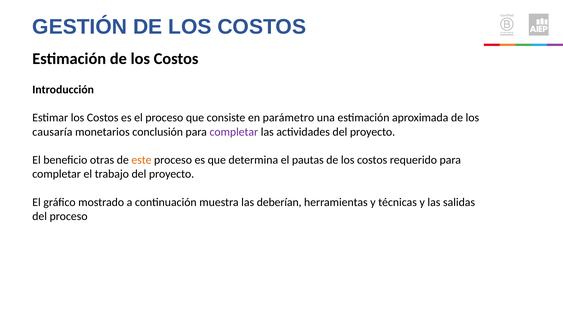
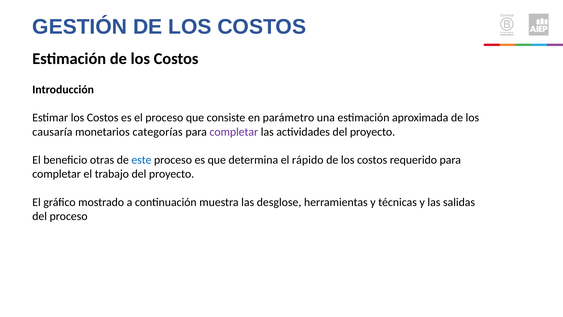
conclusión: conclusión -> categorías
este colour: orange -> blue
pautas: pautas -> rápido
deberían: deberían -> desglose
